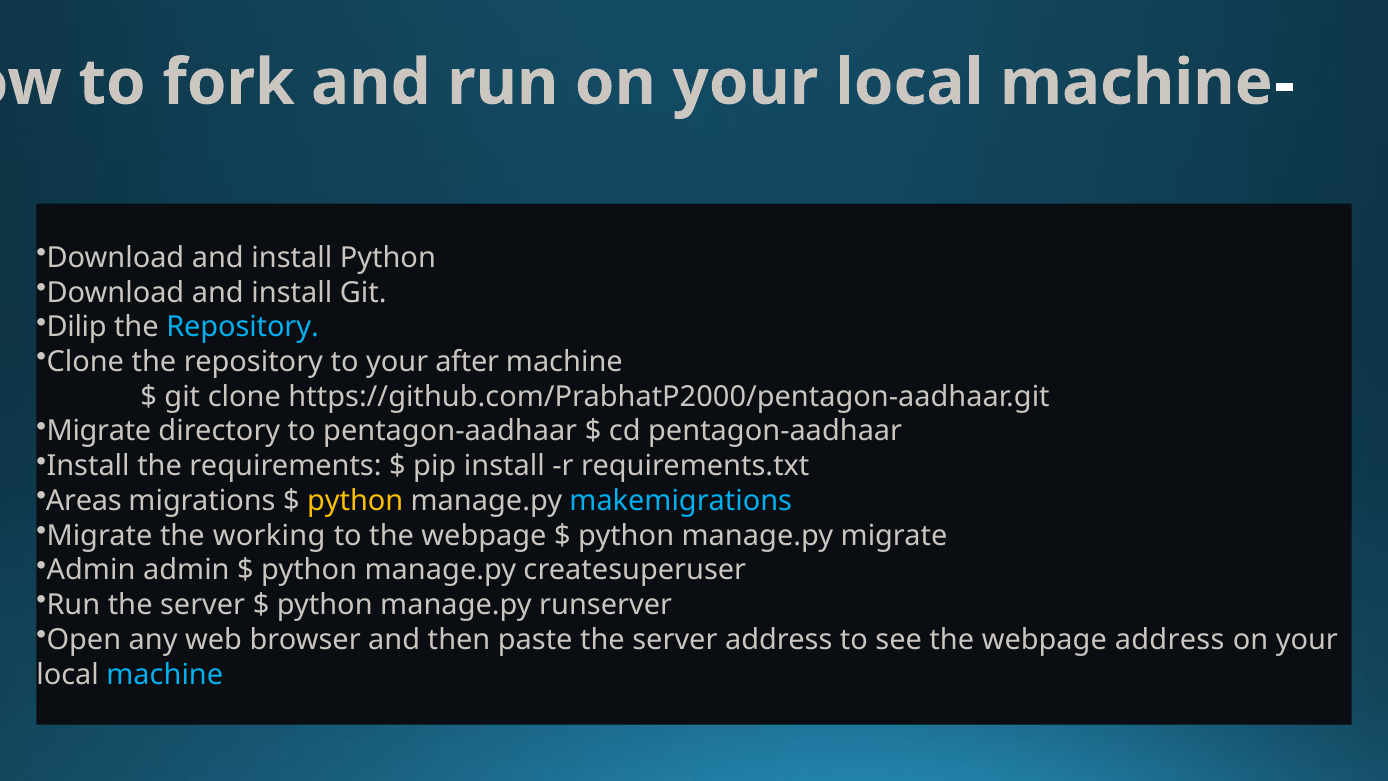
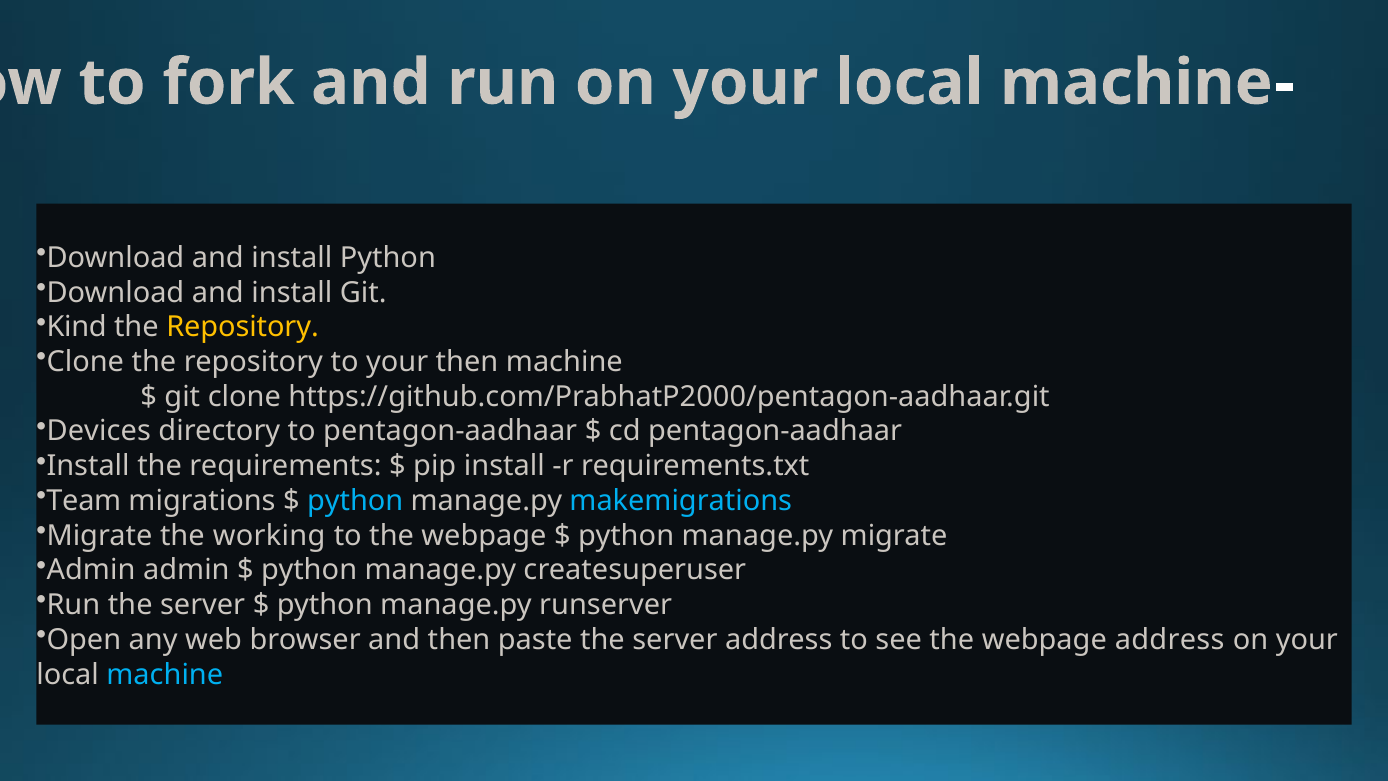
Dilip: Dilip -> Kind
Repository at (243, 327) colour: light blue -> yellow
your after: after -> then
Migrate at (99, 431): Migrate -> Devices
Areas: Areas -> Team
python at (355, 501) colour: yellow -> light blue
